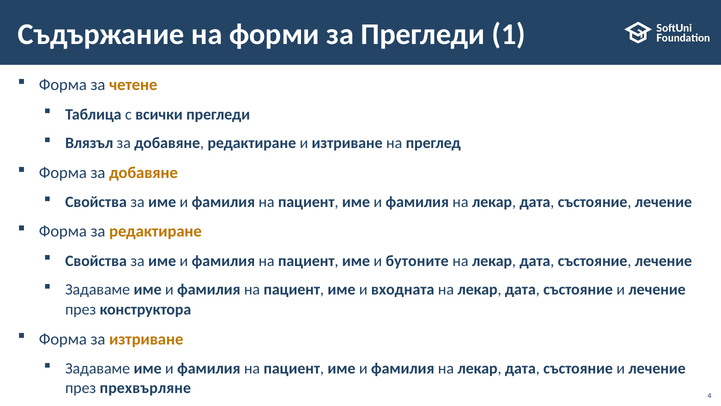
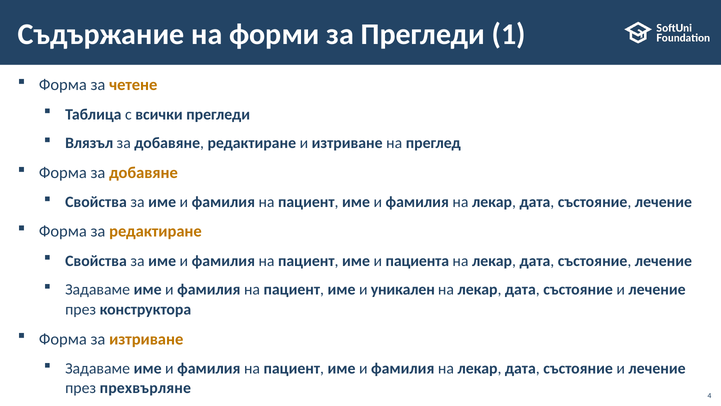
бутоните: бутоните -> пациента
входната: входната -> уникален
